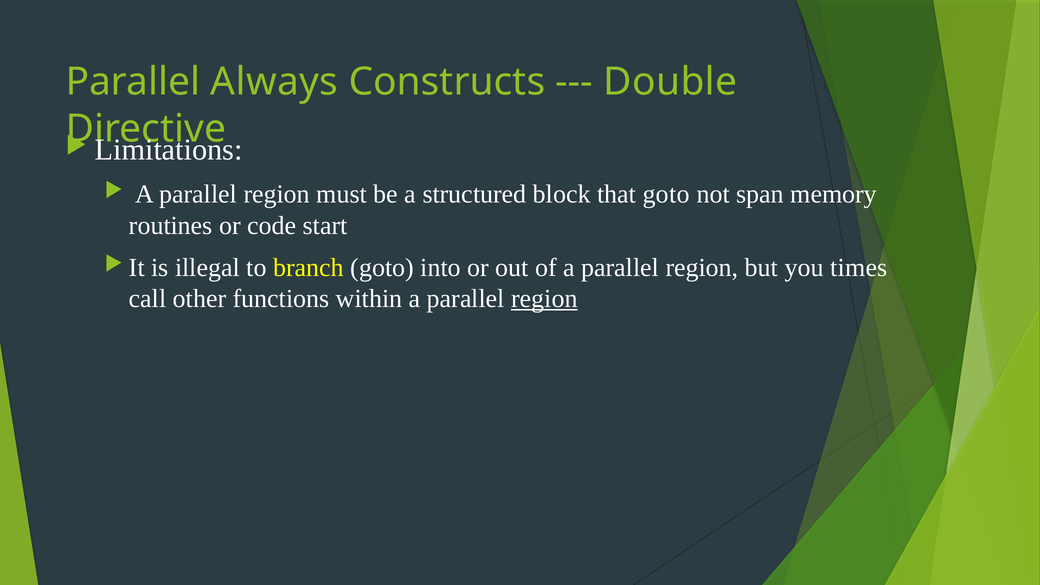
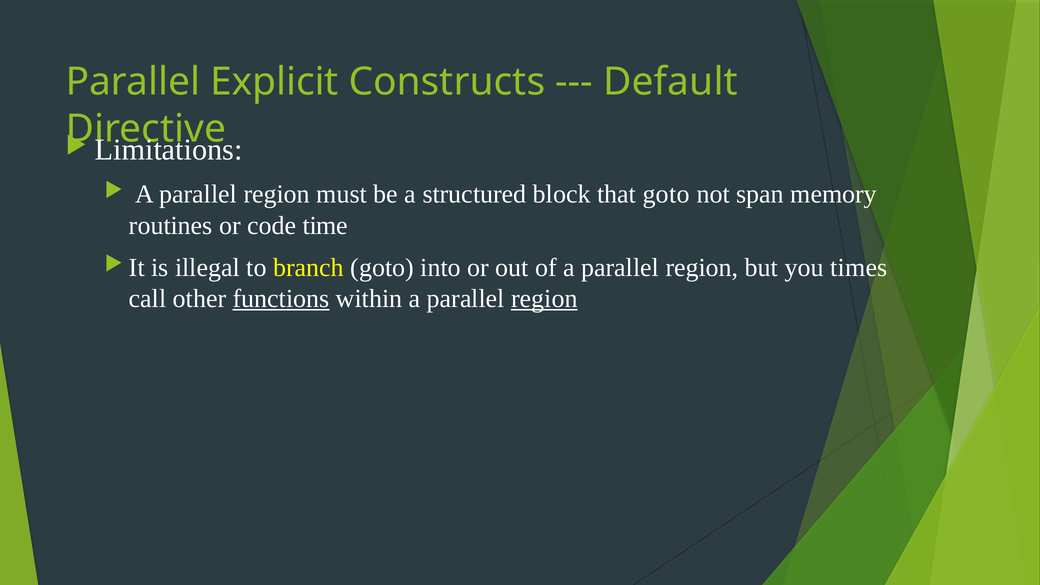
Always: Always -> Explicit
Double: Double -> Default
start: start -> time
functions underline: none -> present
